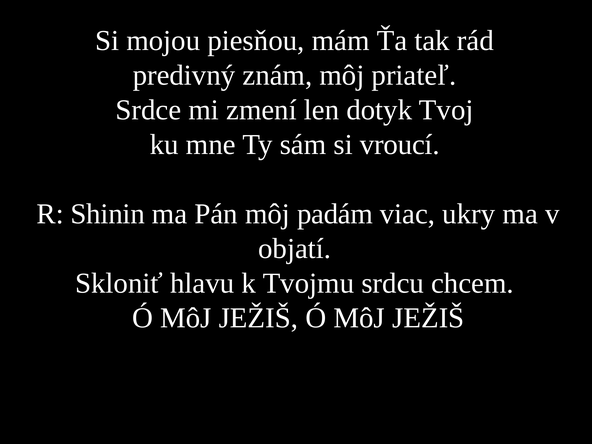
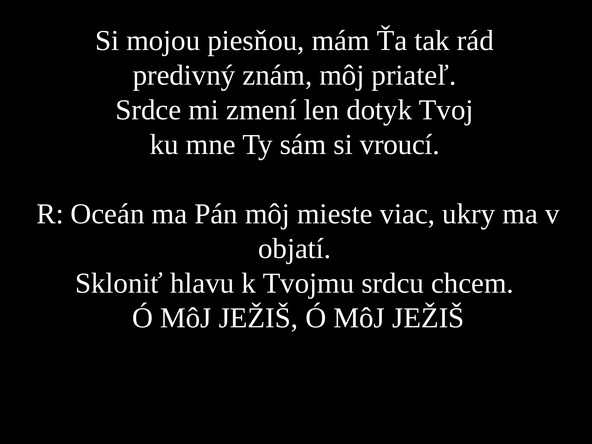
Shinin: Shinin -> Oceán
padám: padám -> mieste
